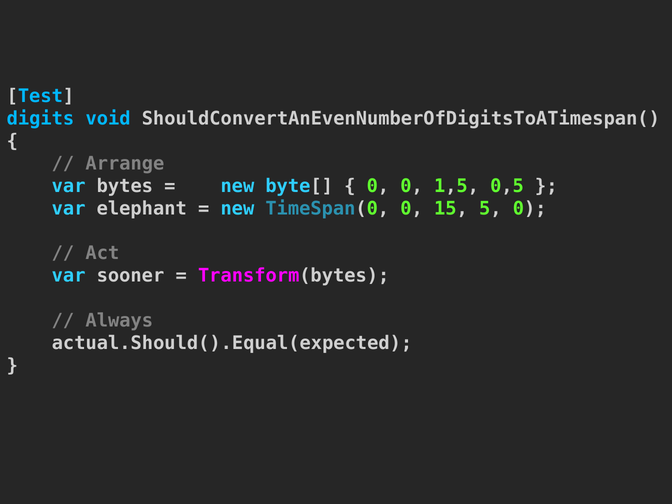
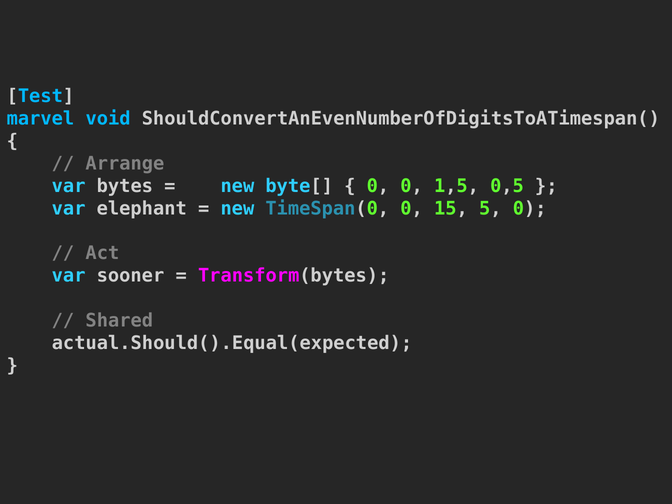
digits: digits -> marvel
Always: Always -> Shared
